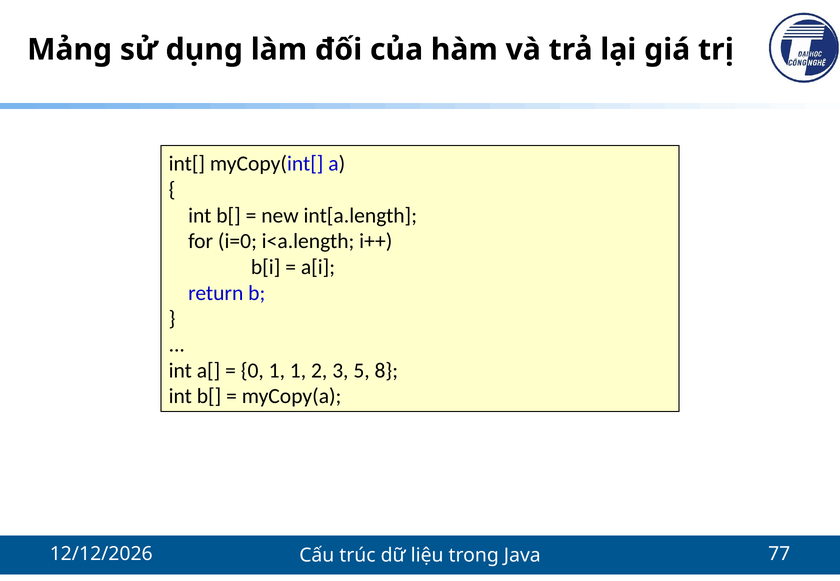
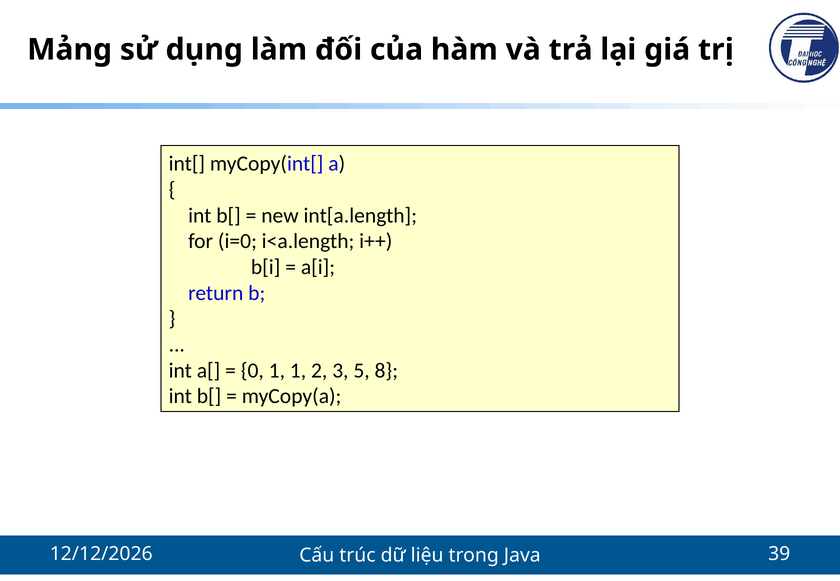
77: 77 -> 39
